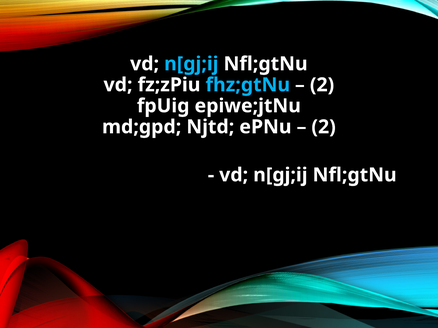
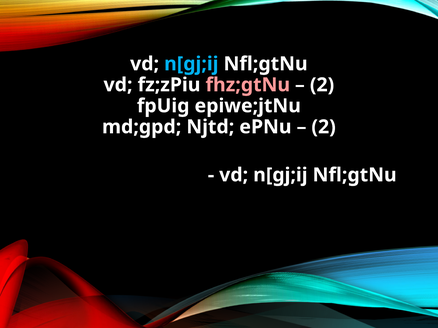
fhz;gtNu colour: light blue -> pink
